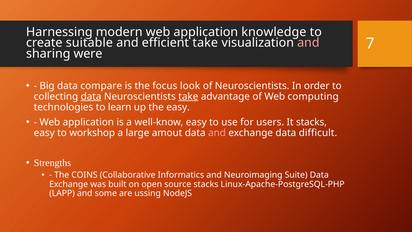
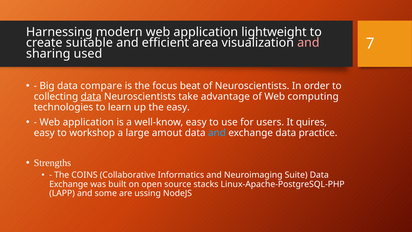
knowledge: knowledge -> lightweight
efficient take: take -> area
were: were -> used
look: look -> beat
take at (188, 96) underline: present -> none
It stacks: stacks -> quires
and at (217, 133) colour: pink -> light blue
difficult: difficult -> practice
